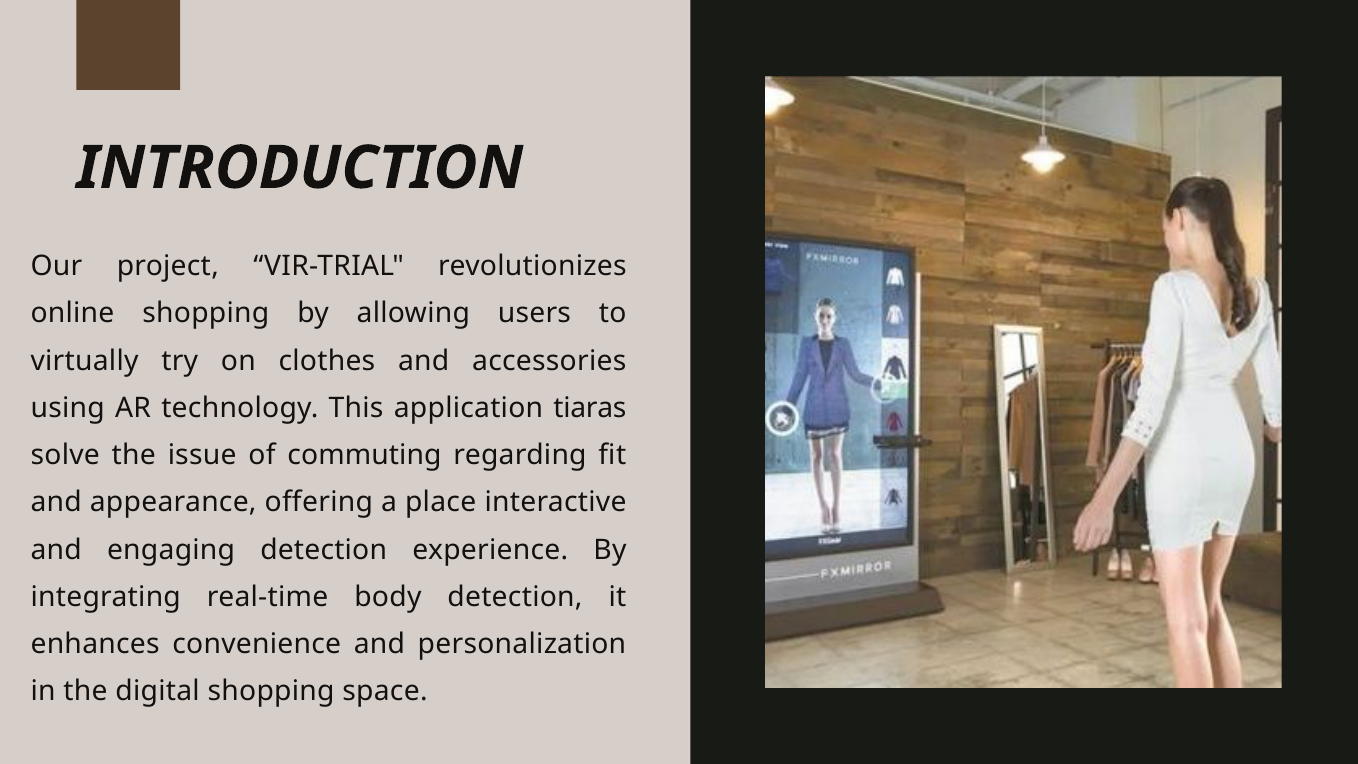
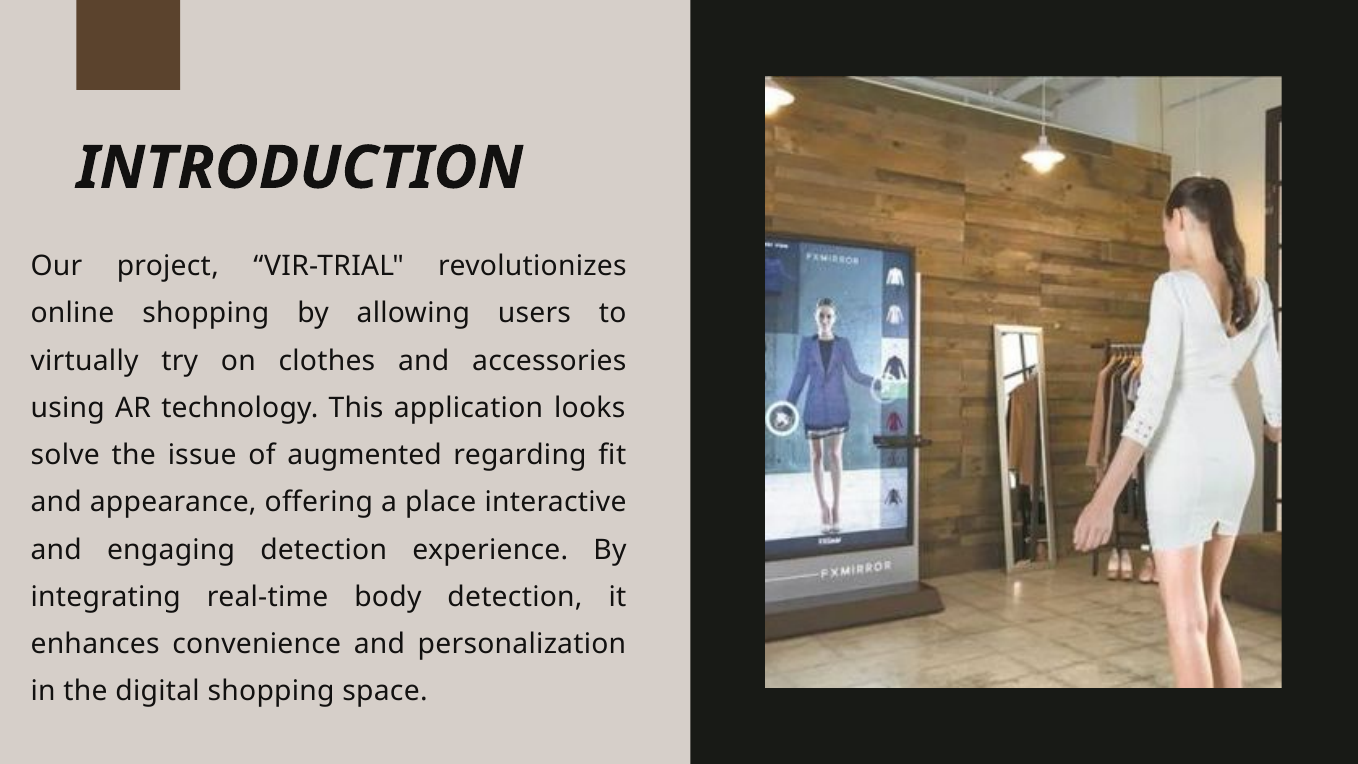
tiaras: tiaras -> looks
commuting: commuting -> augmented
